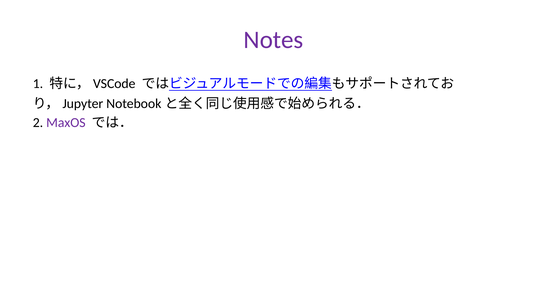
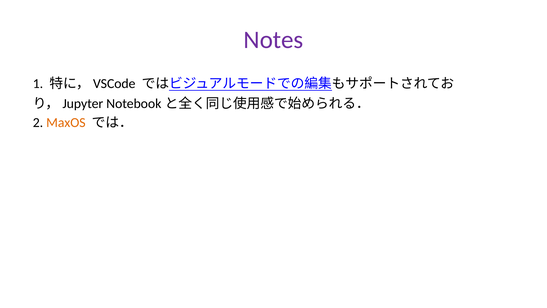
MaxOS colour: purple -> orange
